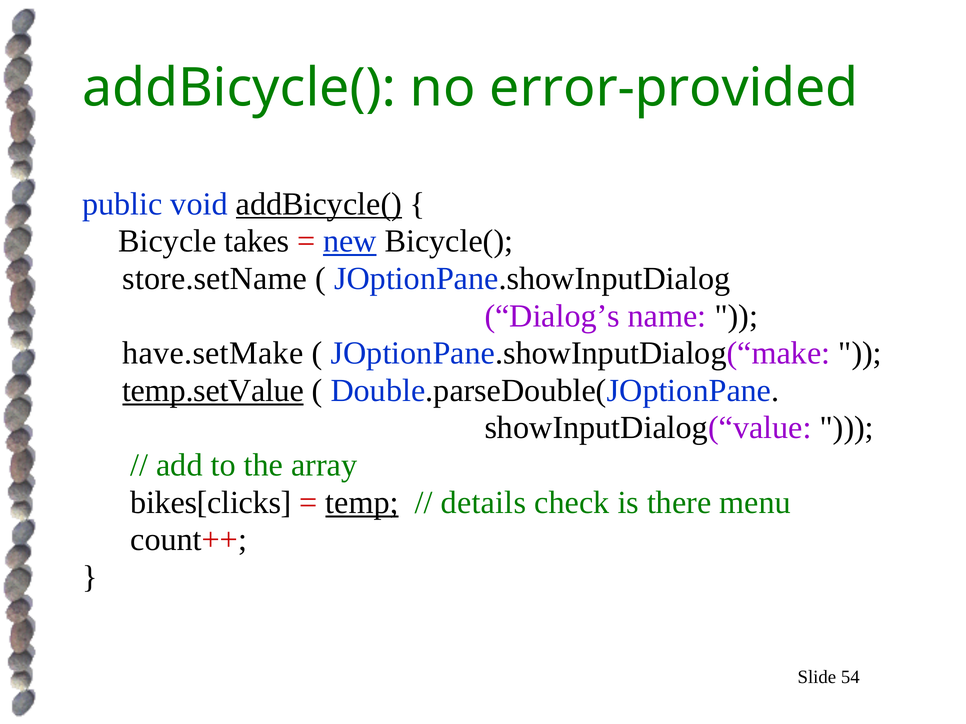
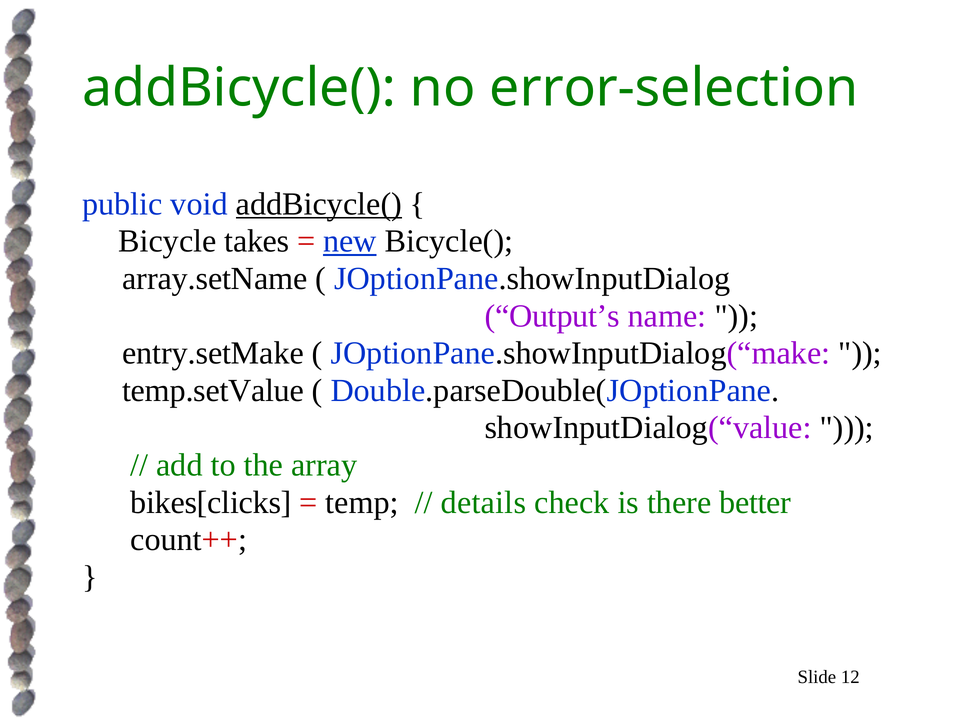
error-provided: error-provided -> error-selection
store.setName: store.setName -> array.setName
Dialog’s: Dialog’s -> Output’s
have.setMake: have.setMake -> entry.setMake
temp.setValue underline: present -> none
temp underline: present -> none
menu: menu -> better
54: 54 -> 12
